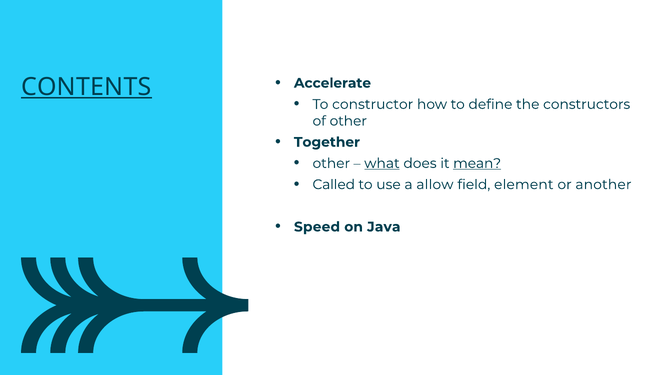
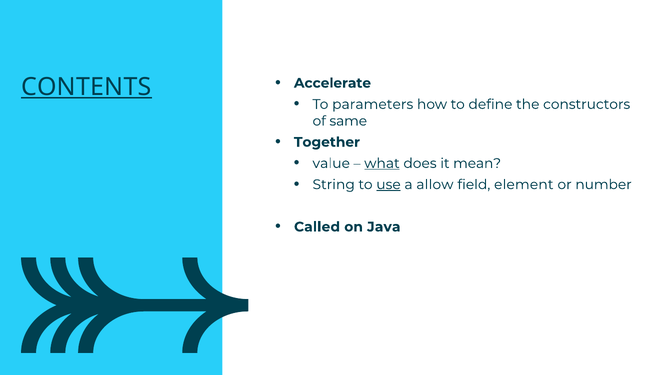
constructor: constructor -> parameters
of other: other -> same
other at (331, 163): other -> value
mean underline: present -> none
Called: Called -> String
use underline: none -> present
another: another -> number
Speed: Speed -> Called
